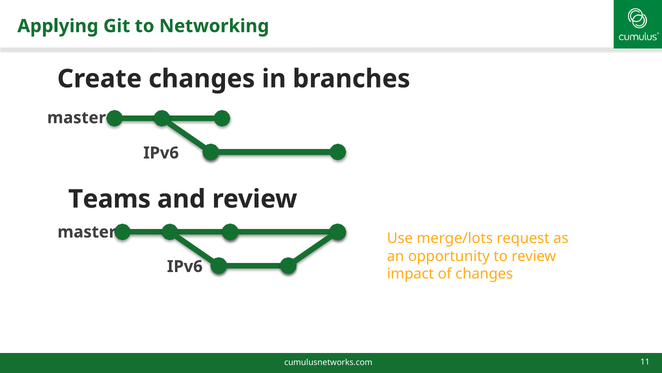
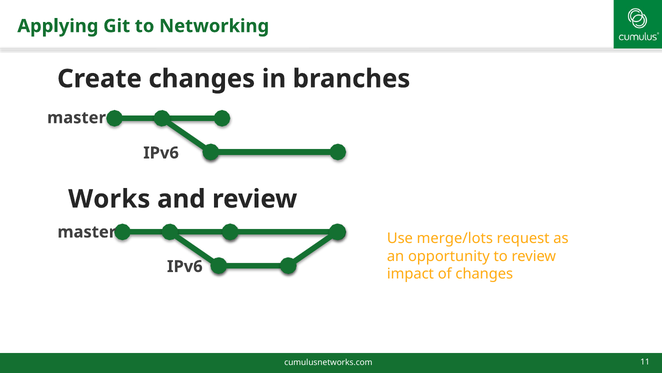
Teams: Teams -> Works
